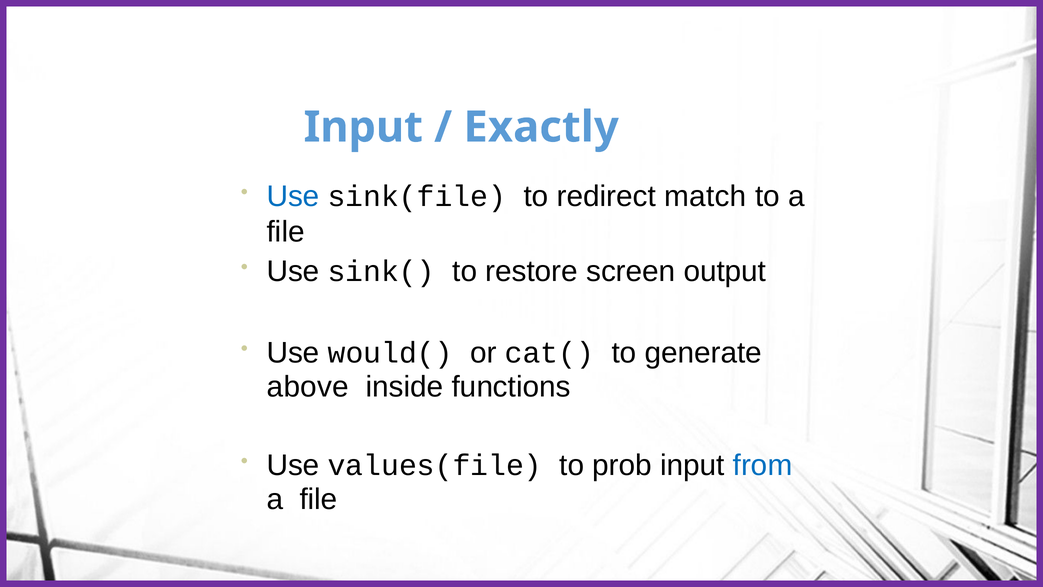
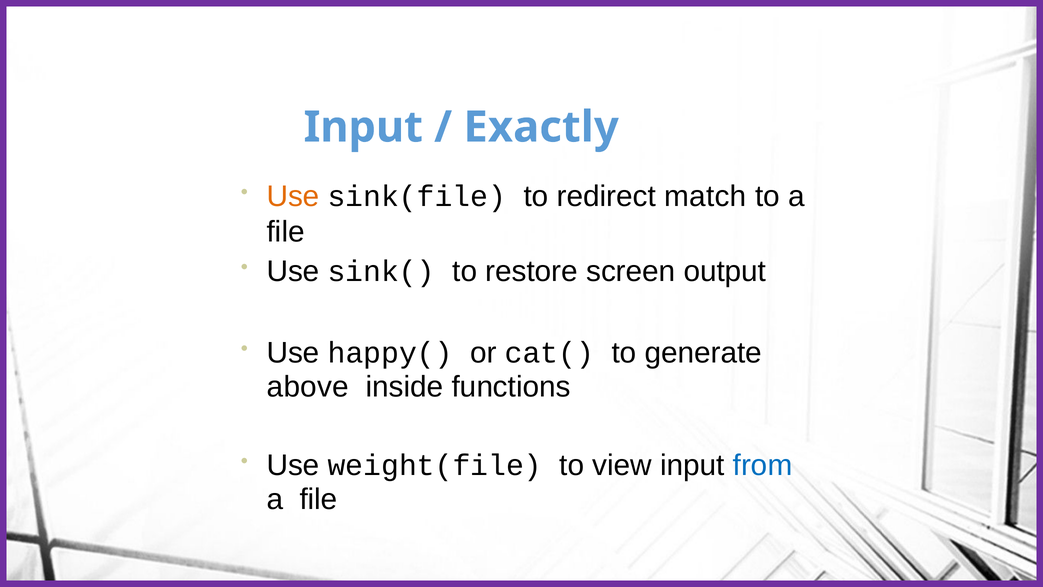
Use at (293, 196) colour: blue -> orange
would(: would( -> happy(
values(file: values(file -> weight(file
prob: prob -> view
